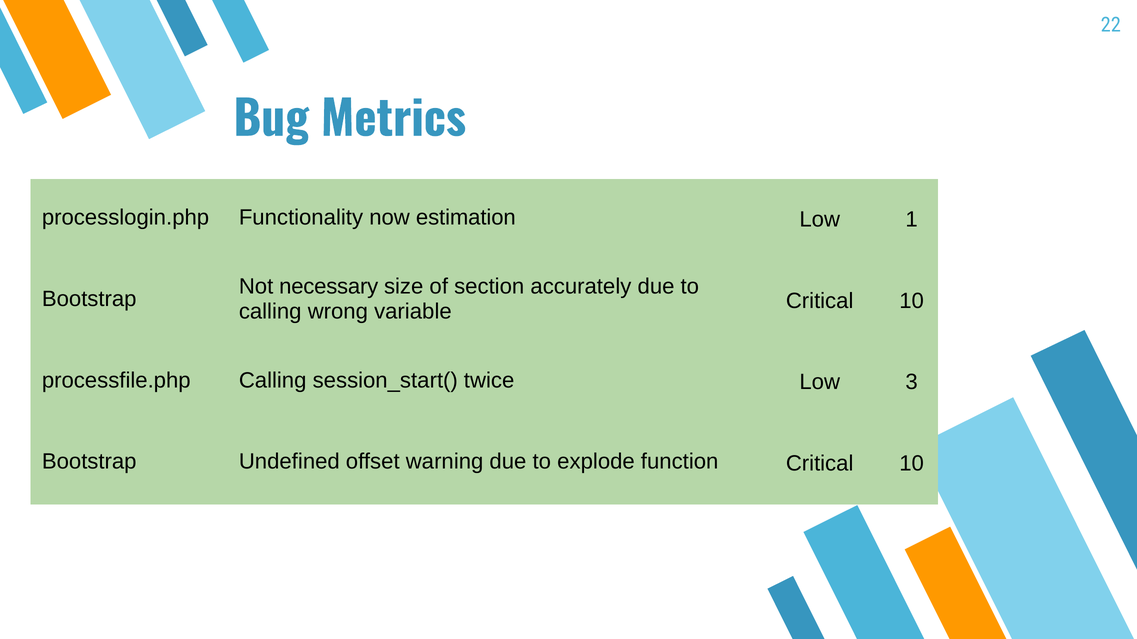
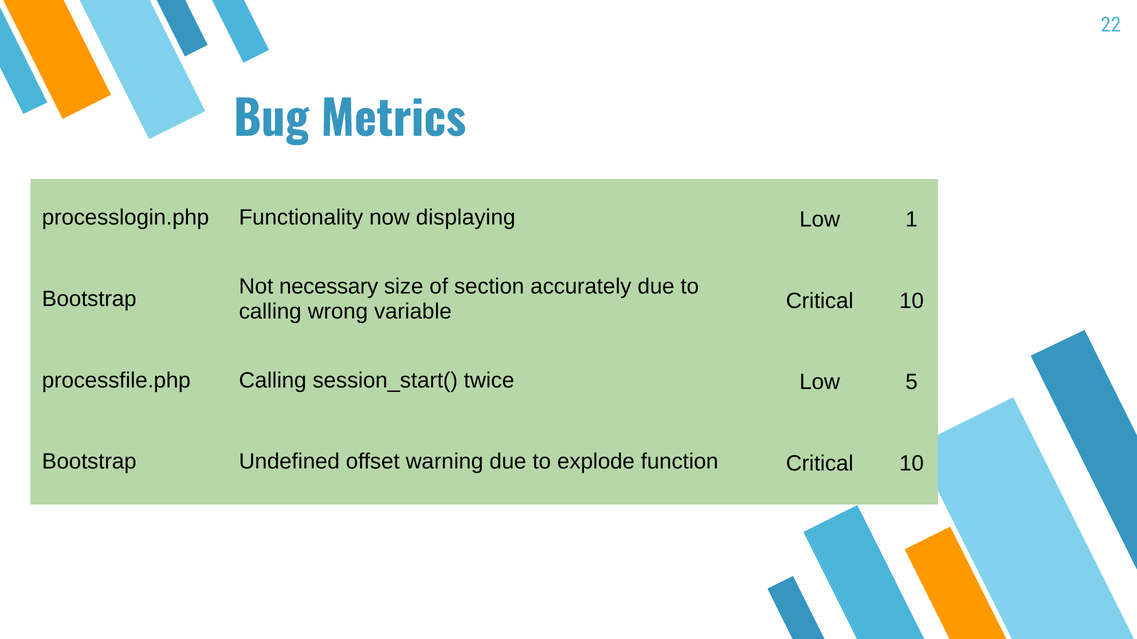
estimation: estimation -> displaying
3: 3 -> 5
